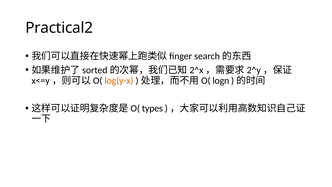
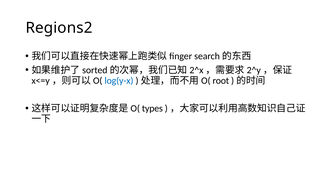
Practical2: Practical2 -> Regions2
log(y-x colour: orange -> blue
logn: logn -> root
